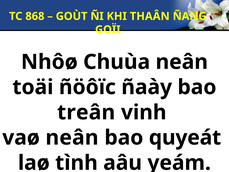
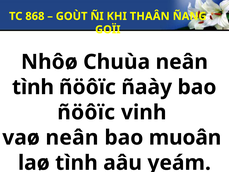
toäi at (33, 87): toäi -> tình
treân at (86, 112): treân -> ñöôïc
quyeát: quyeát -> muoân
